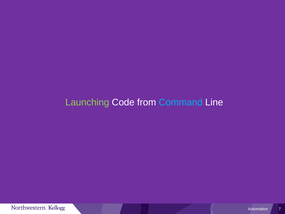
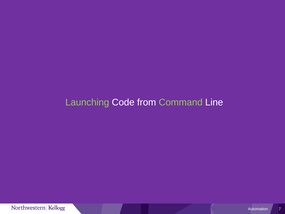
Command colour: light blue -> light green
